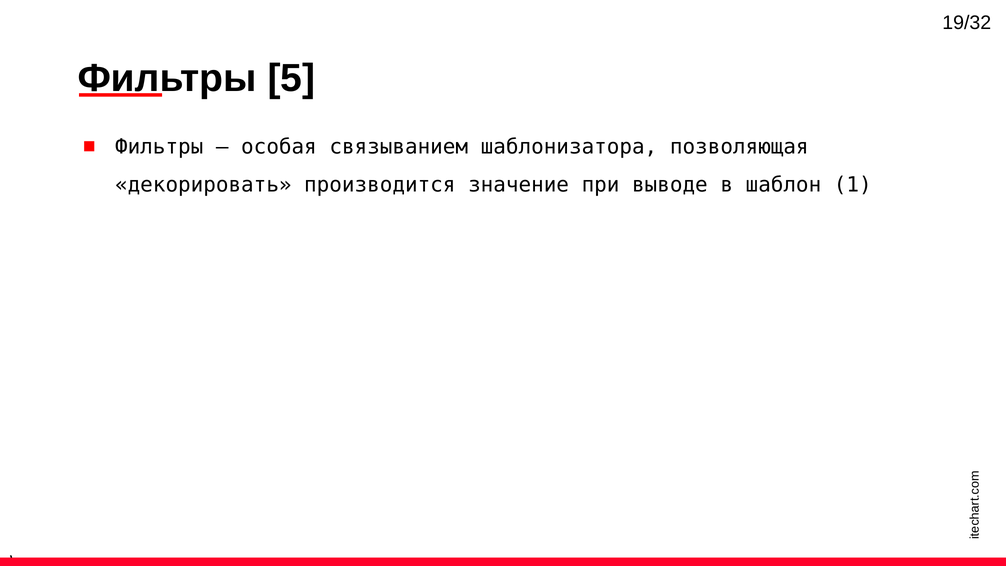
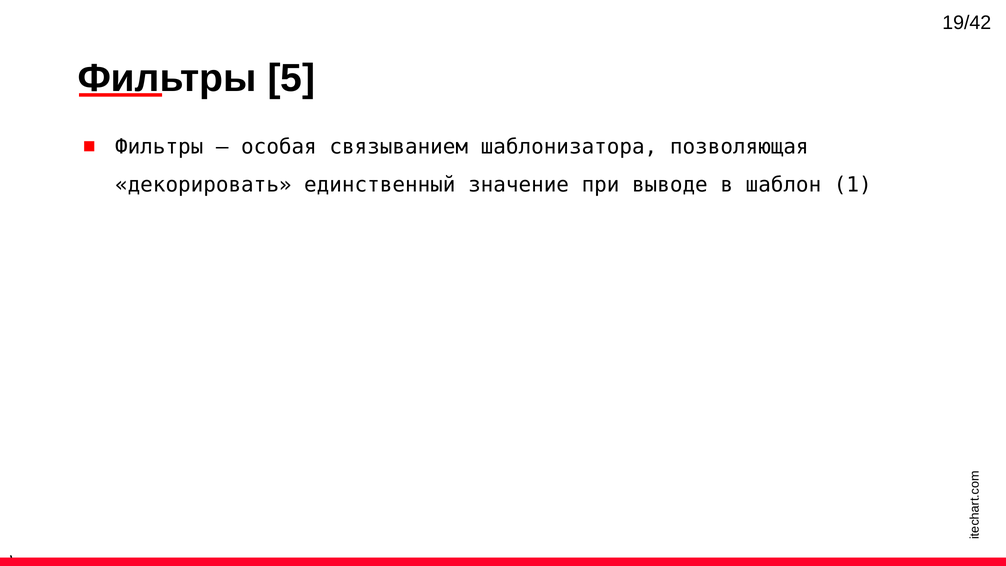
19/32: 19/32 -> 19/42
производится: производится -> единственный
